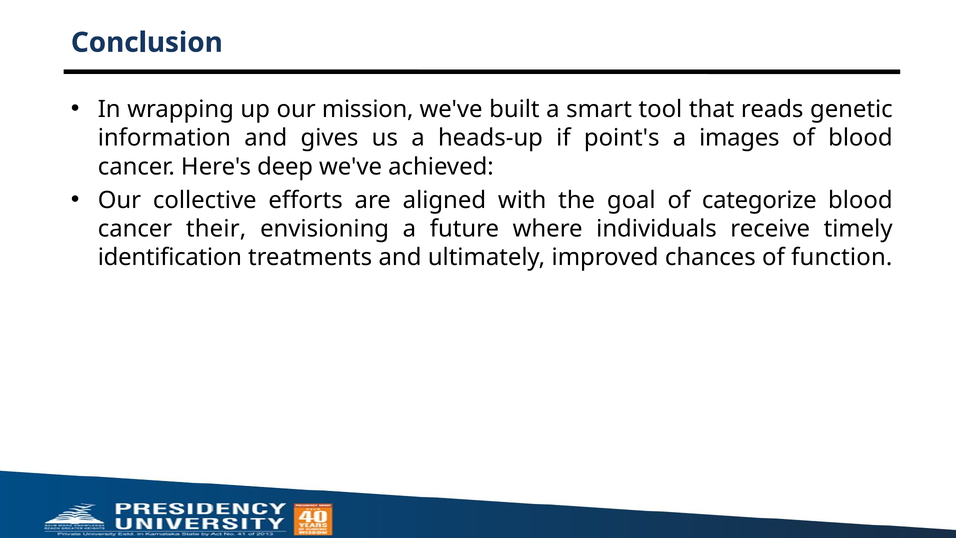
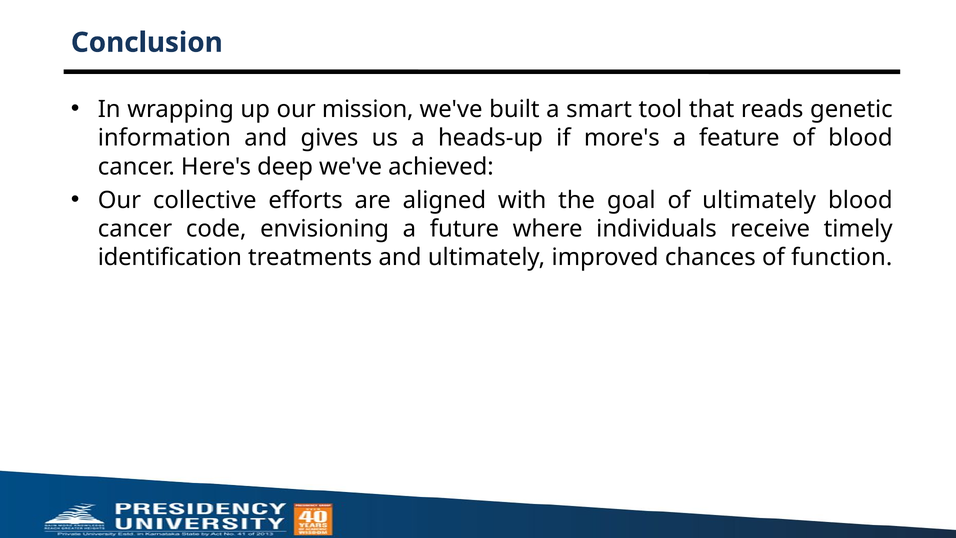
point's: point's -> more's
images: images -> feature
of categorize: categorize -> ultimately
their: their -> code
